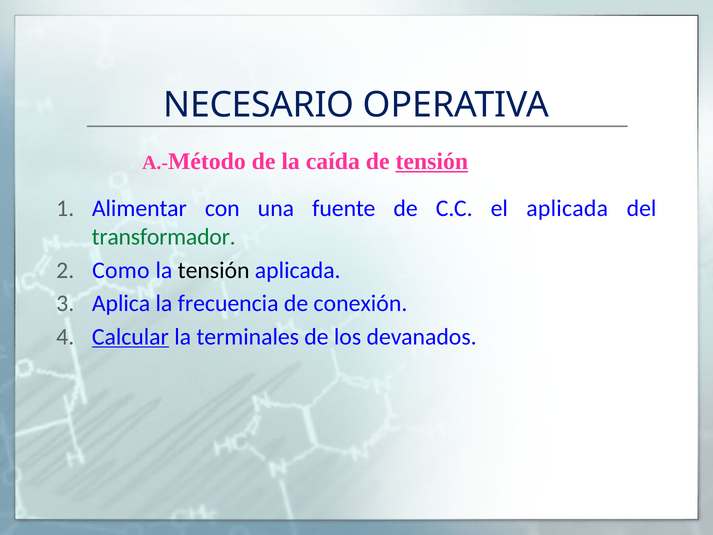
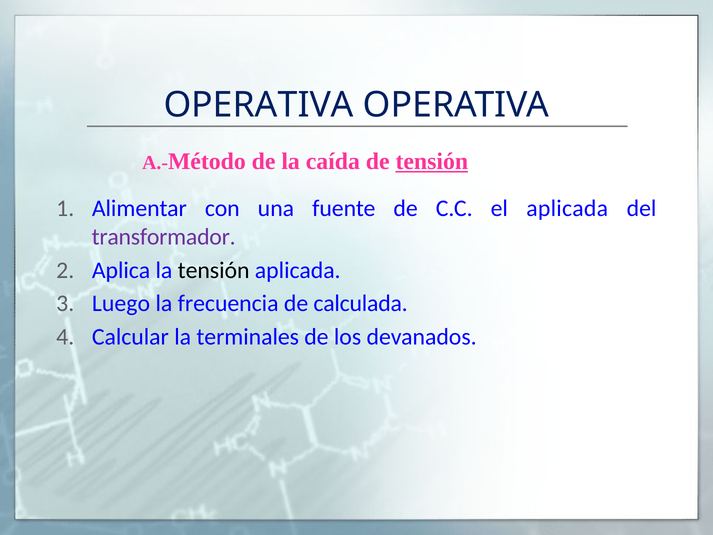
NECESARIO at (259, 105): NECESARIO -> OPERATIVA
transformador colour: green -> purple
Como: Como -> Aplica
Aplica: Aplica -> Luego
conexión: conexión -> calculada
Calcular underline: present -> none
